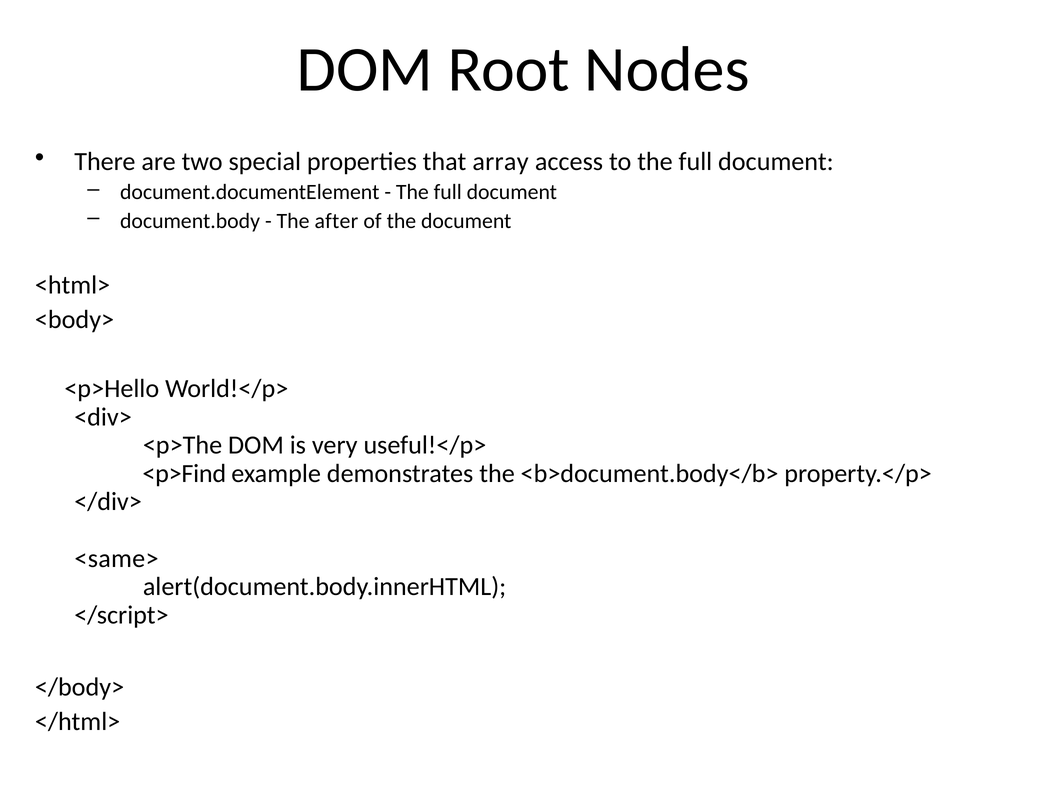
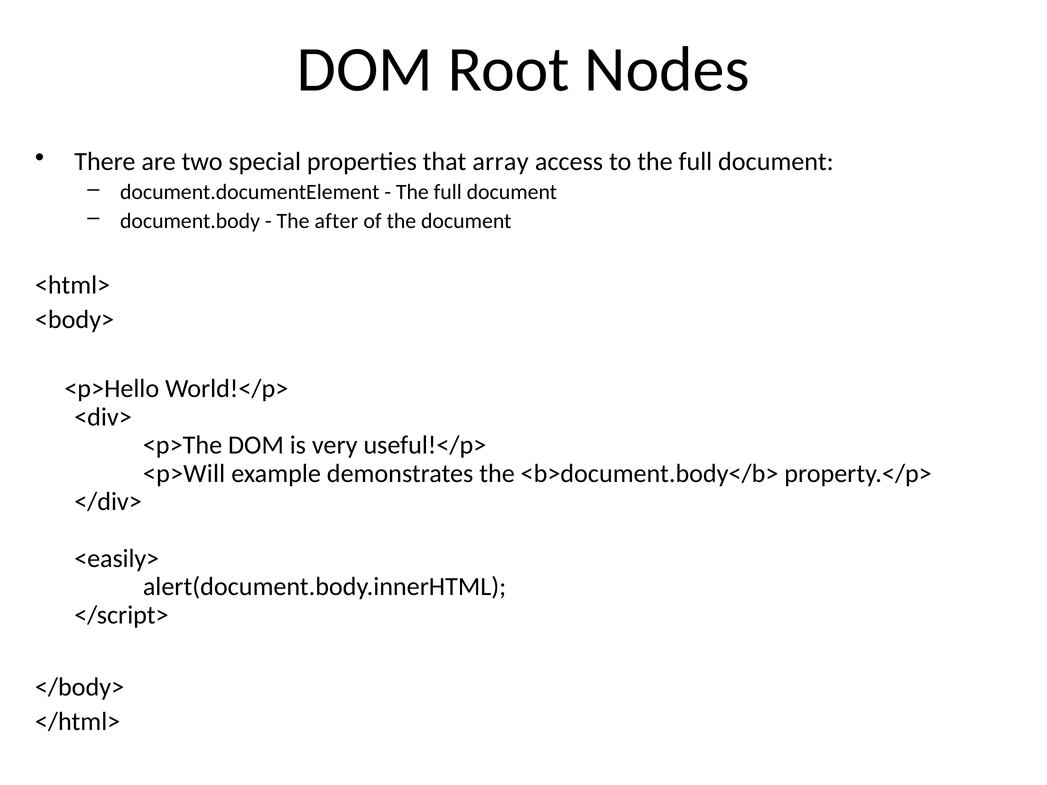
<p>Find: <p>Find -> <p>Will
<same>: <same> -> <easily>
